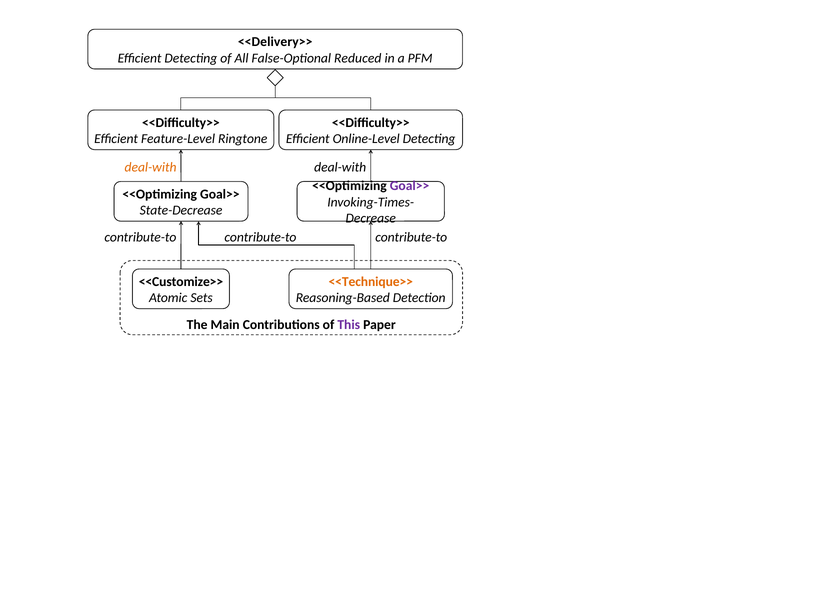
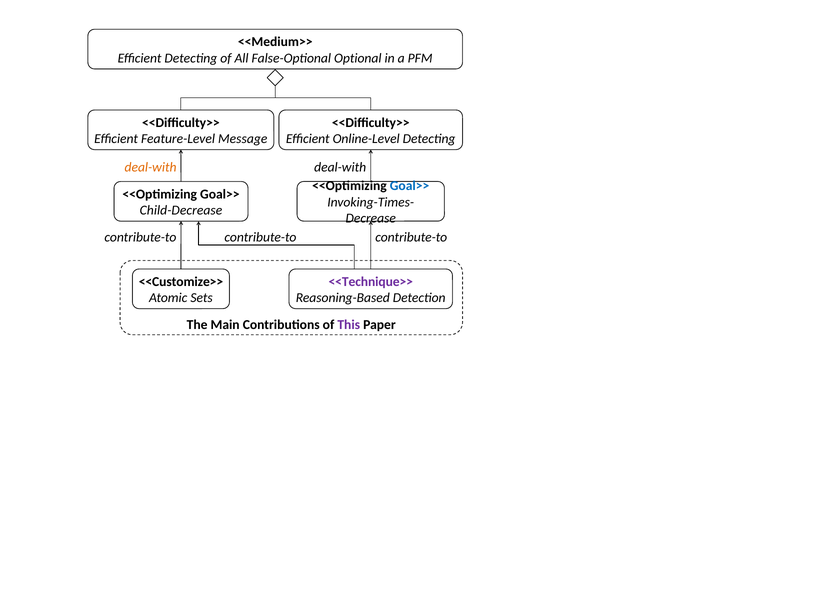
<<Delivery>>: <<Delivery>> -> <<Medium>>
Reduced: Reduced -> Optional
Ringtone: Ringtone -> Message
Goal>> at (410, 186) colour: purple -> blue
State-Decrease: State-Decrease -> Child-Decrease
<<Technique>> colour: orange -> purple
